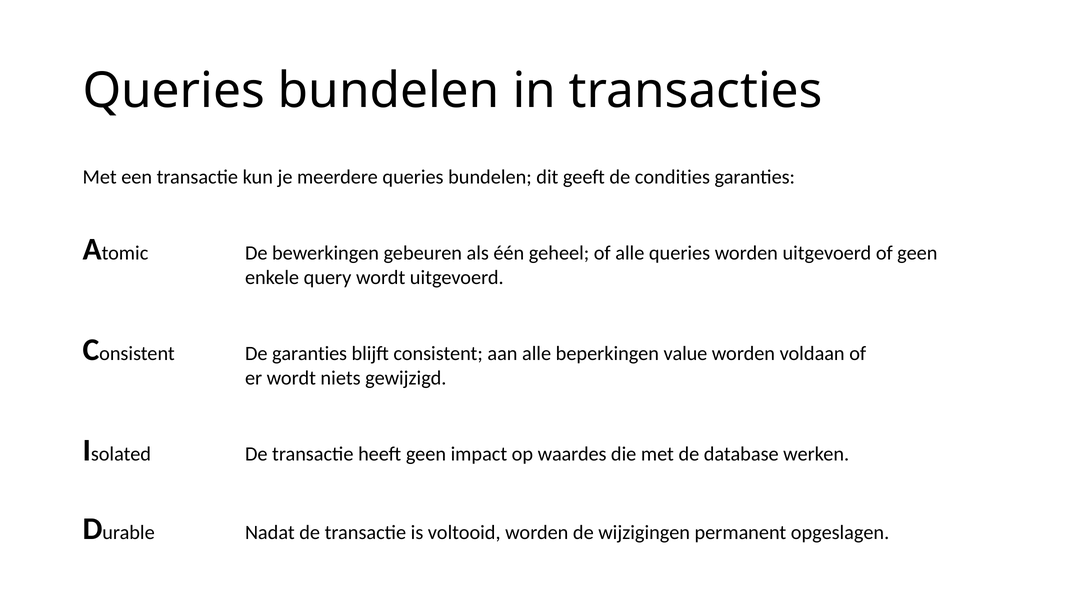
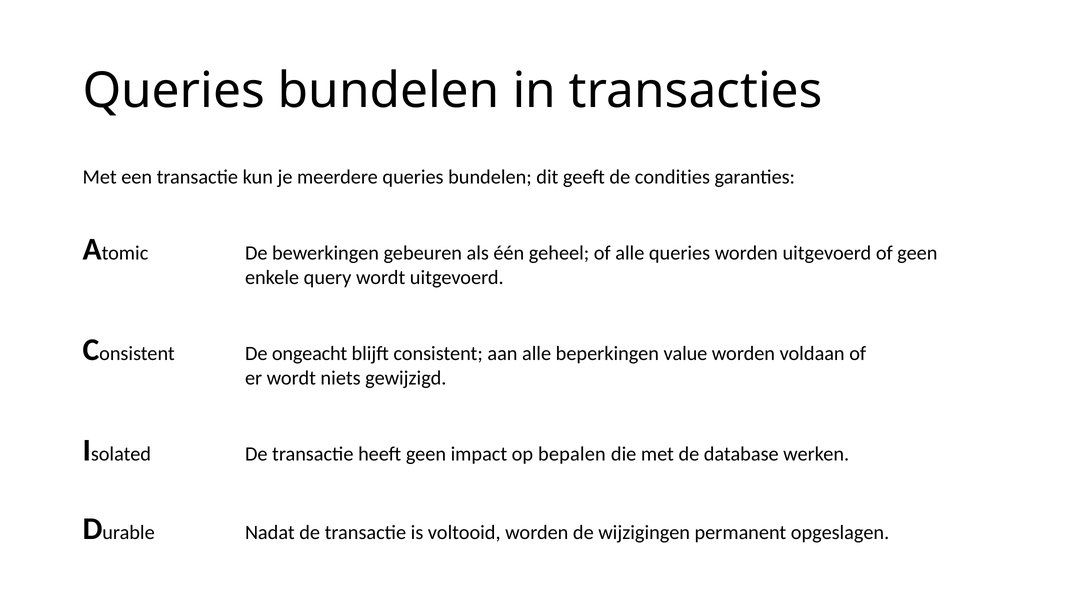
De garanties: garanties -> ongeacht
waardes: waardes -> bepalen
